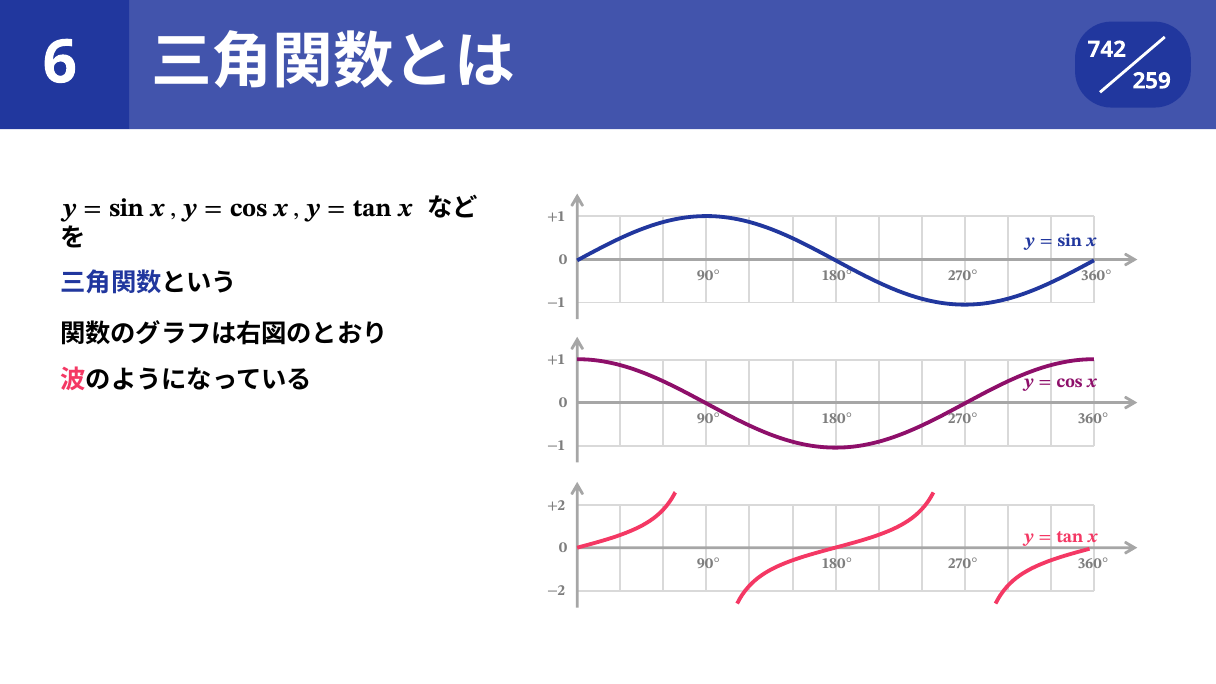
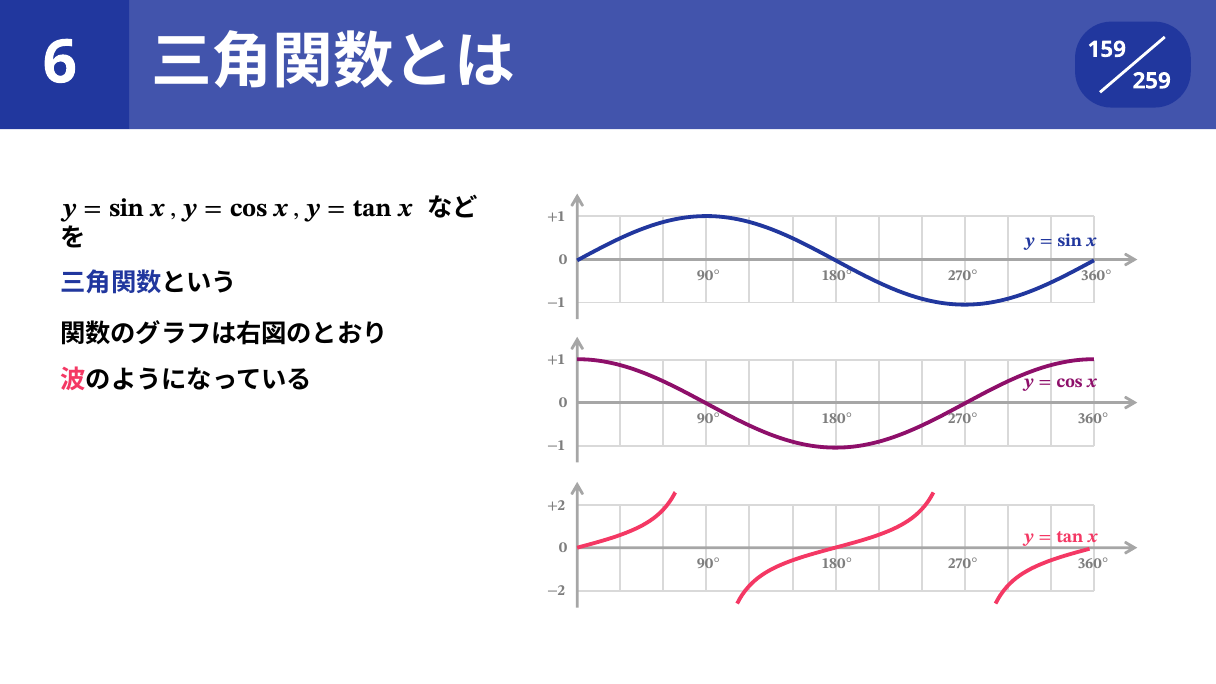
742: 742 -> 159
